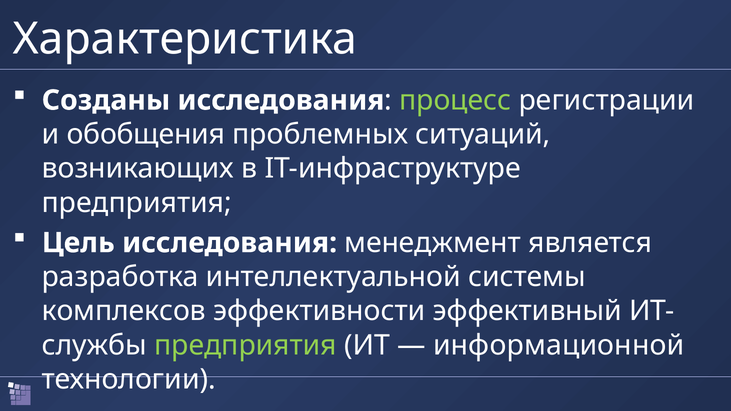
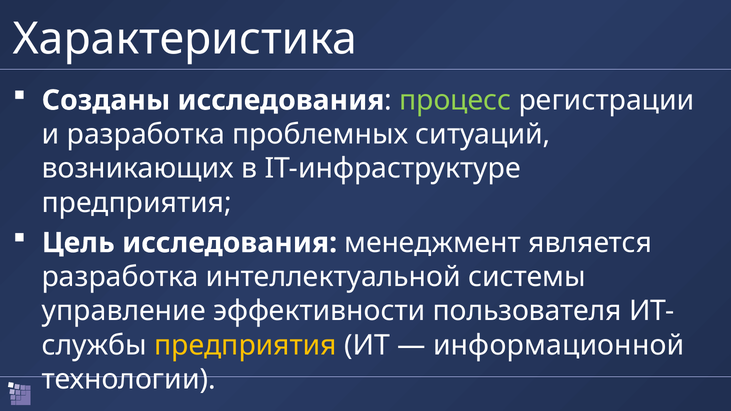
и обобщения: обобщения -> разработка
комплексов: комплексов -> управление
эффективный: эффективный -> пользователя
предприятия at (246, 345) colour: light green -> yellow
